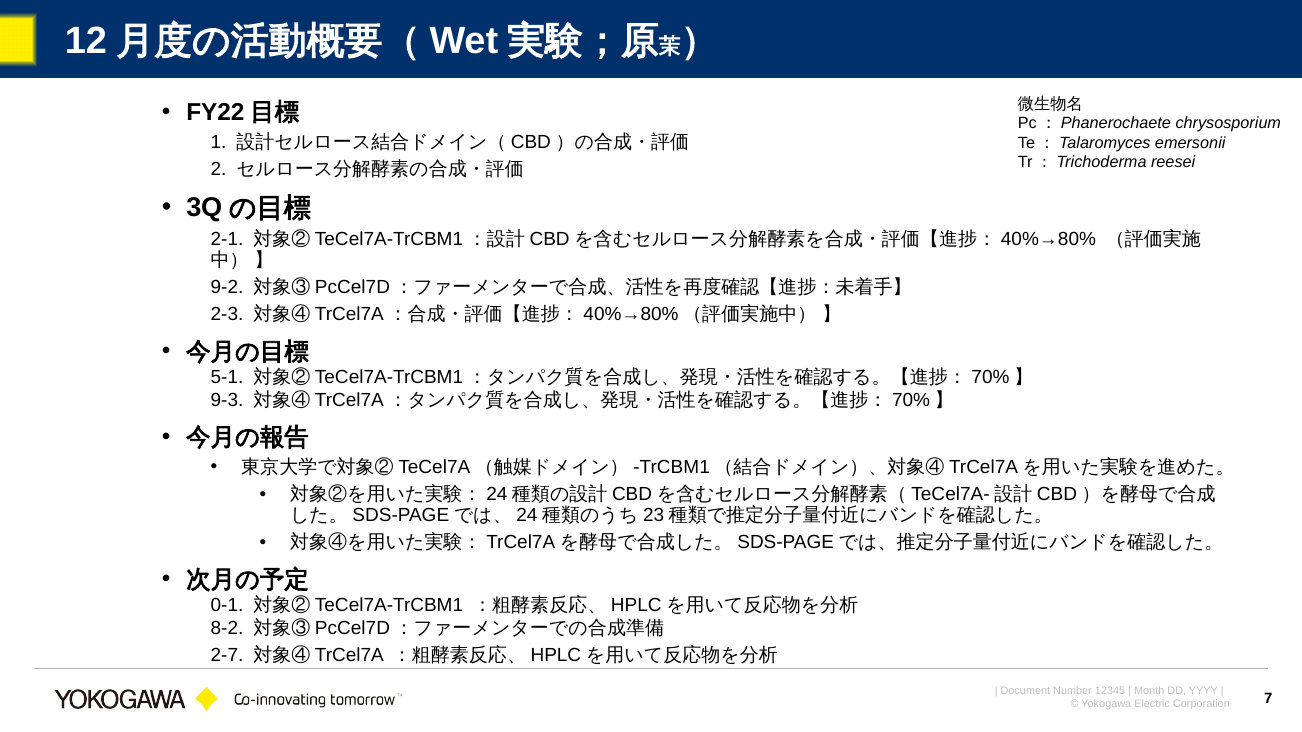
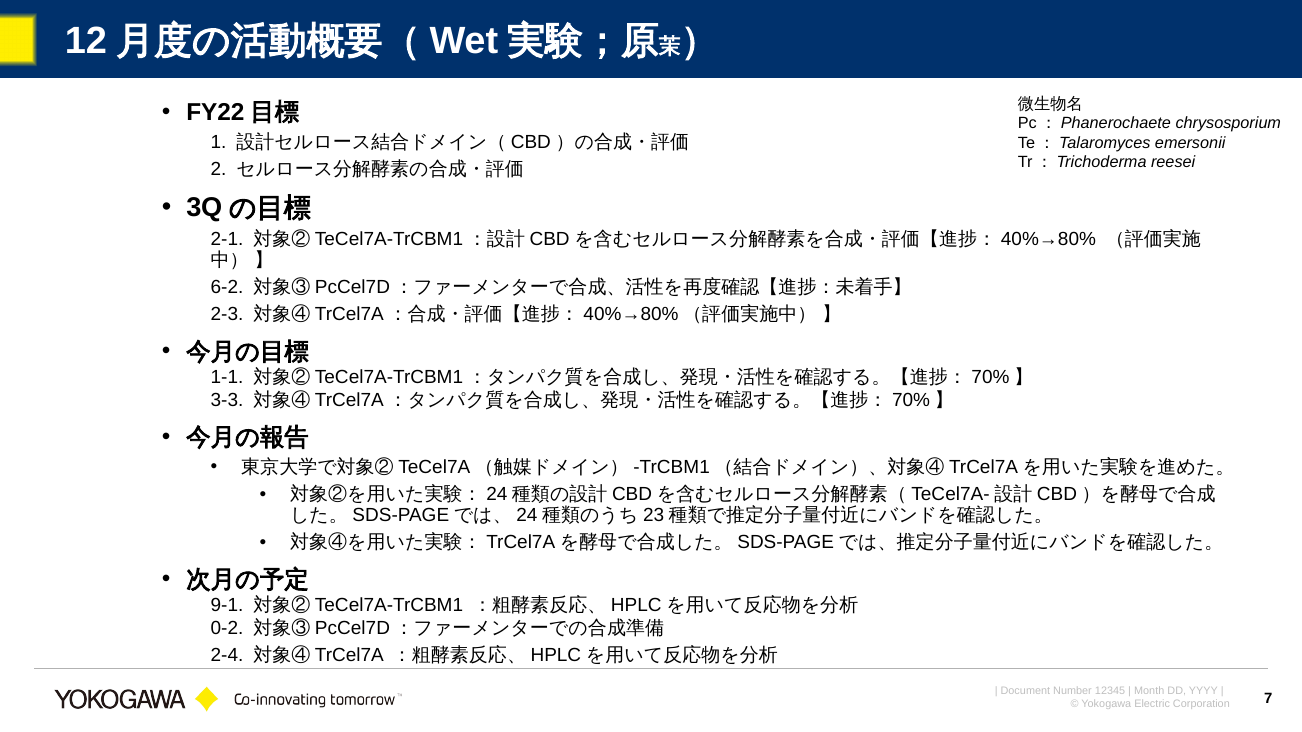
9-2: 9-2 -> 6-2
5-1: 5-1 -> 1-1
9-3: 9-3 -> 3-3
0-1: 0-1 -> 9-1
8-2: 8-2 -> 0-2
2-7: 2-7 -> 2-4
